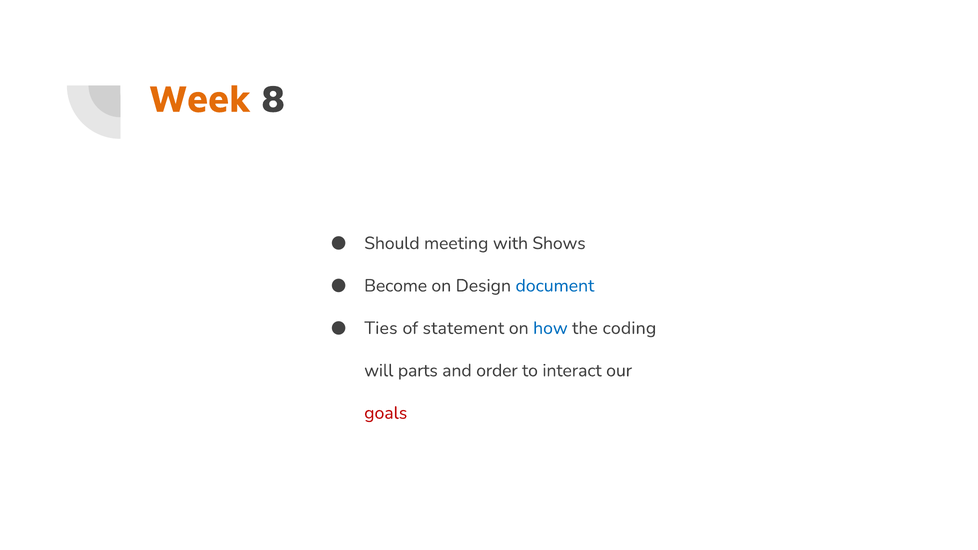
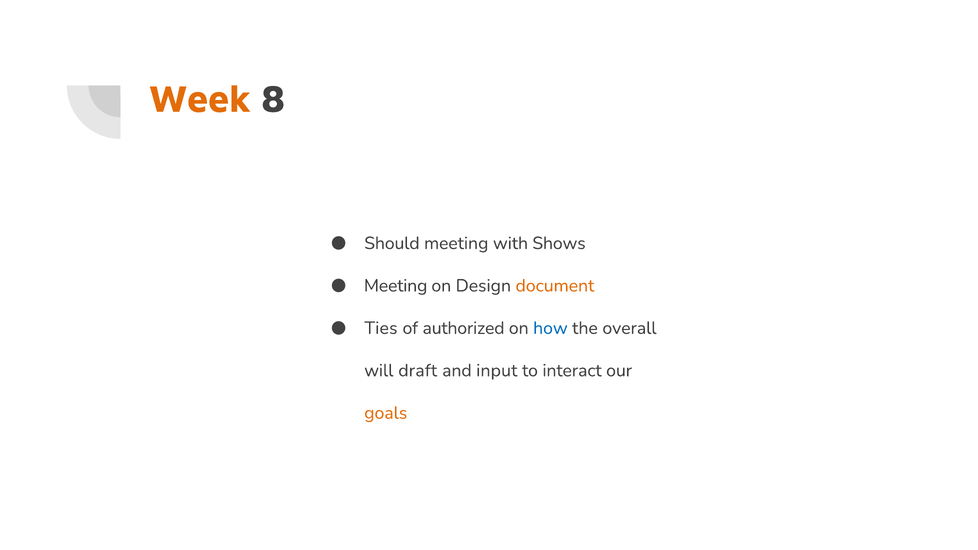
Become at (396, 286): Become -> Meeting
document colour: blue -> orange
statement: statement -> authorized
coding: coding -> overall
parts: parts -> draft
order: order -> input
goals colour: red -> orange
